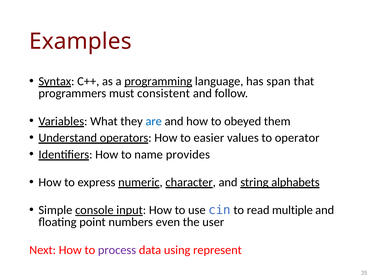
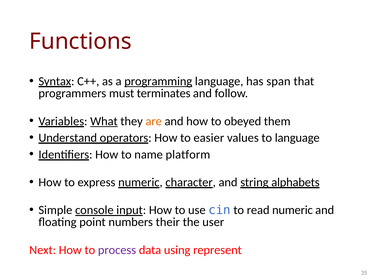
Examples: Examples -> Functions
consistent: consistent -> terminates
What underline: none -> present
are colour: blue -> orange
to operator: operator -> language
provides: provides -> platform
read multiple: multiple -> numeric
even: even -> their
